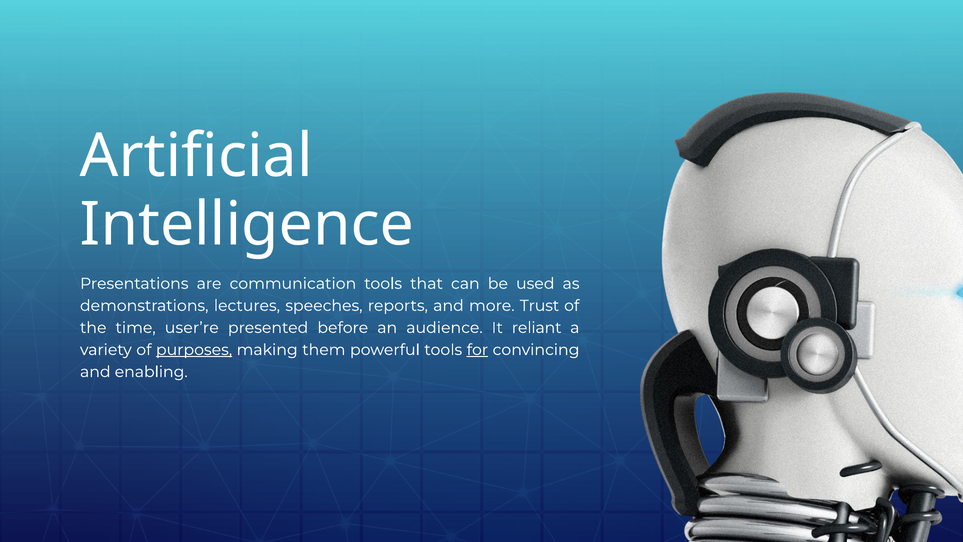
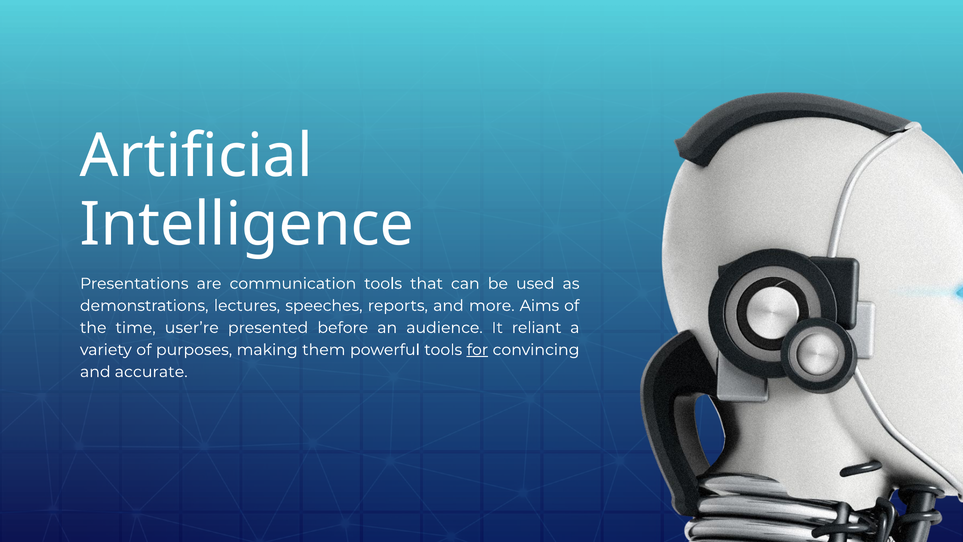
Trust: Trust -> Aims
purposes underline: present -> none
enabling: enabling -> accurate
